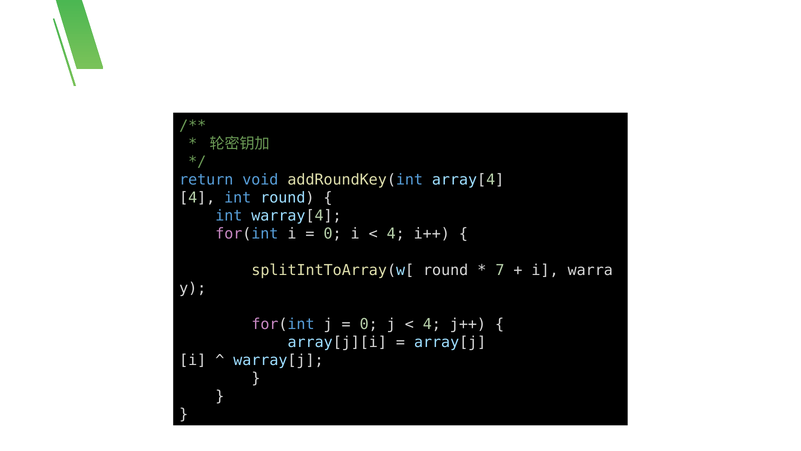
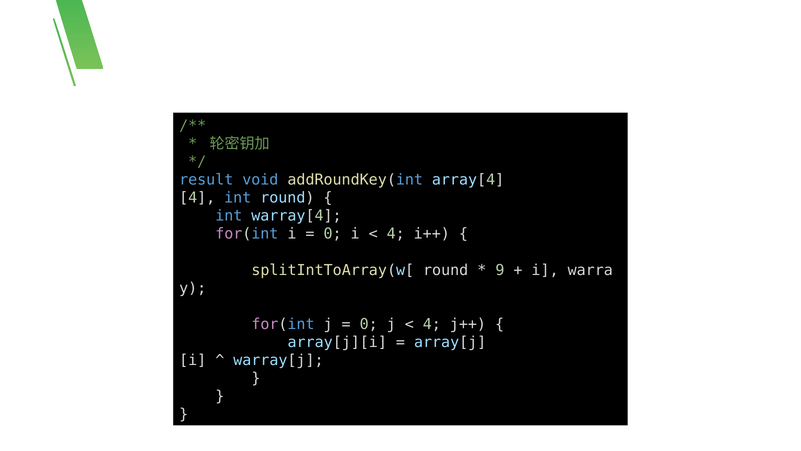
return: return -> result
7: 7 -> 9
